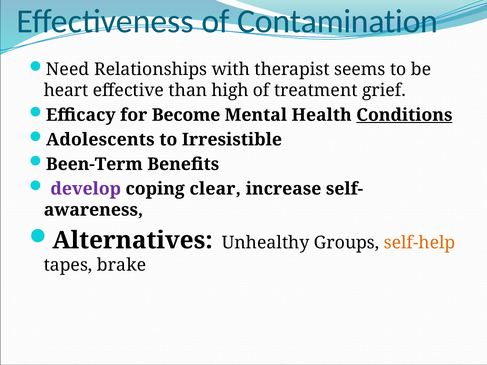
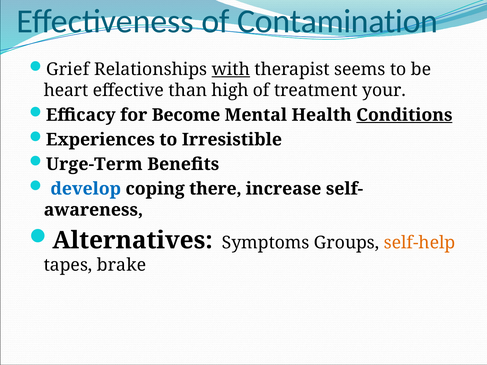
Need: Need -> Grief
with underline: none -> present
grief: grief -> your
Adolescents: Adolescents -> Experiences
Been-Term: Been-Term -> Urge-Term
develop colour: purple -> blue
clear: clear -> there
Unhealthy: Unhealthy -> Symptoms
